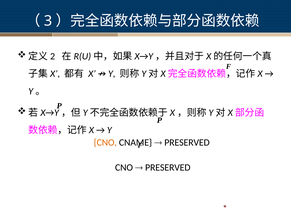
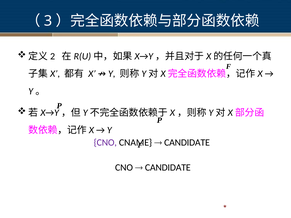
CNO at (105, 143) colour: orange -> purple
PRESERVED at (187, 143): PRESERVED -> CANDIDATE
PRESERVED at (168, 168): PRESERVED -> CANDIDATE
